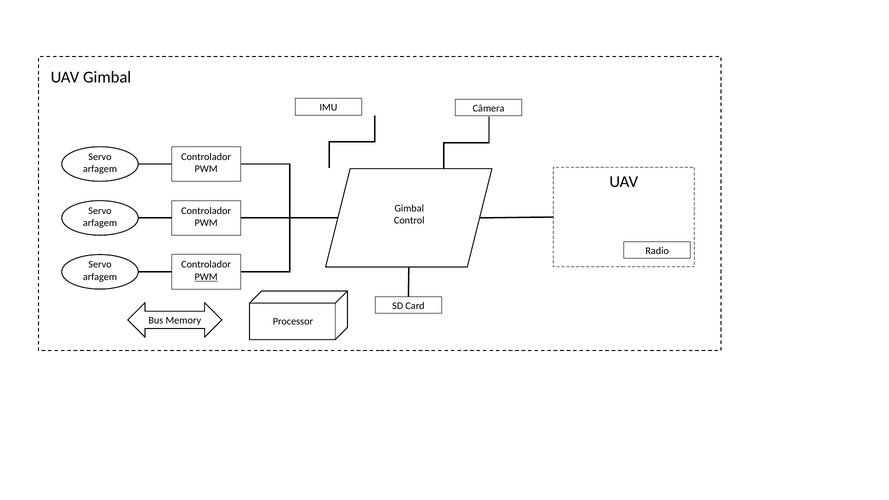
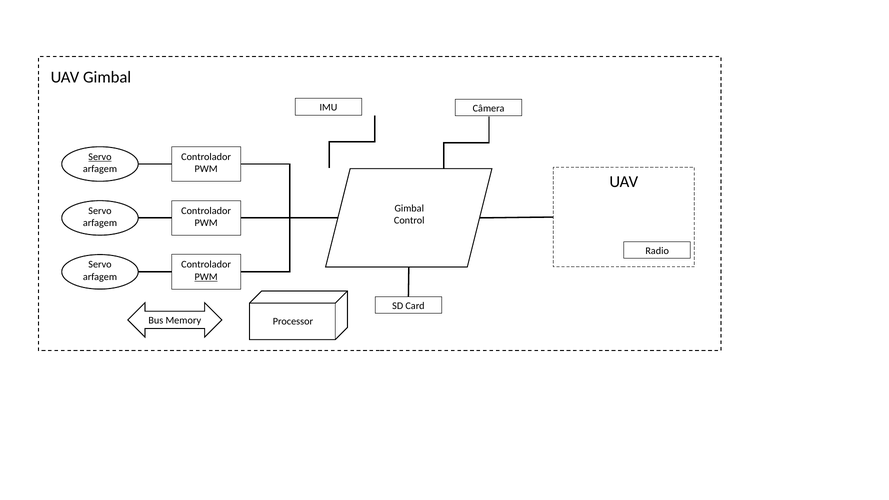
Servo at (100, 157) underline: none -> present
